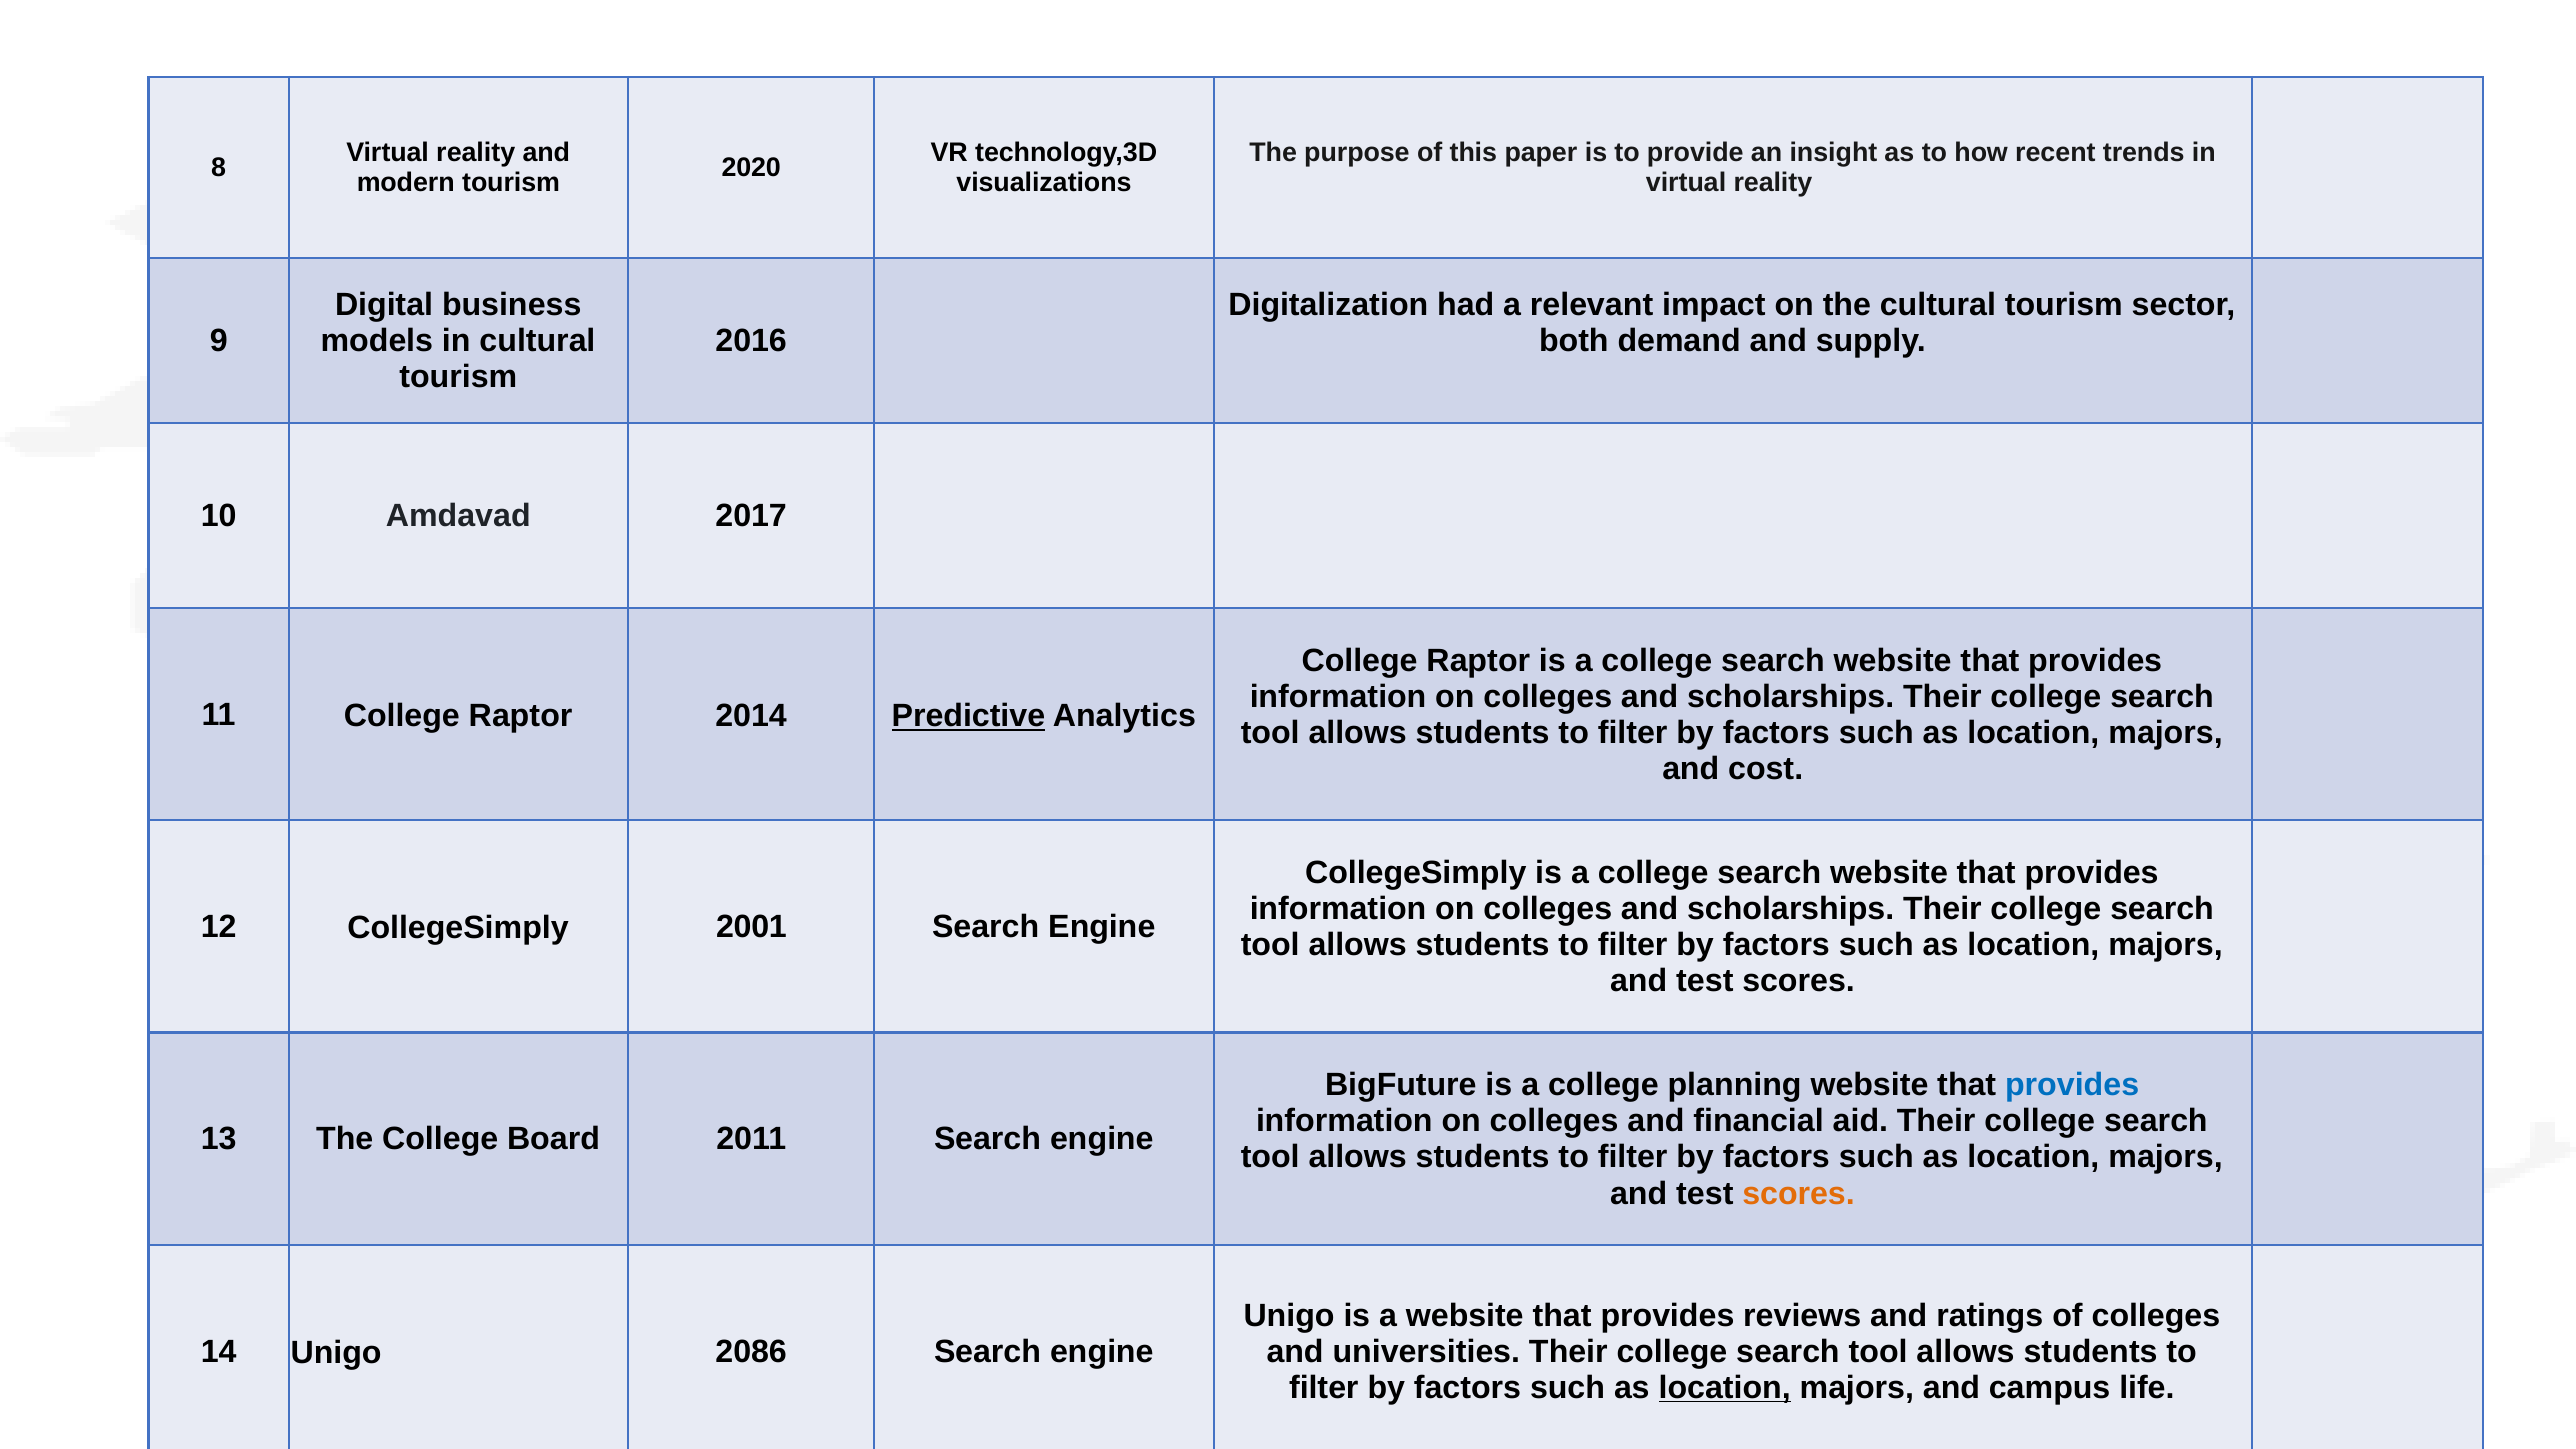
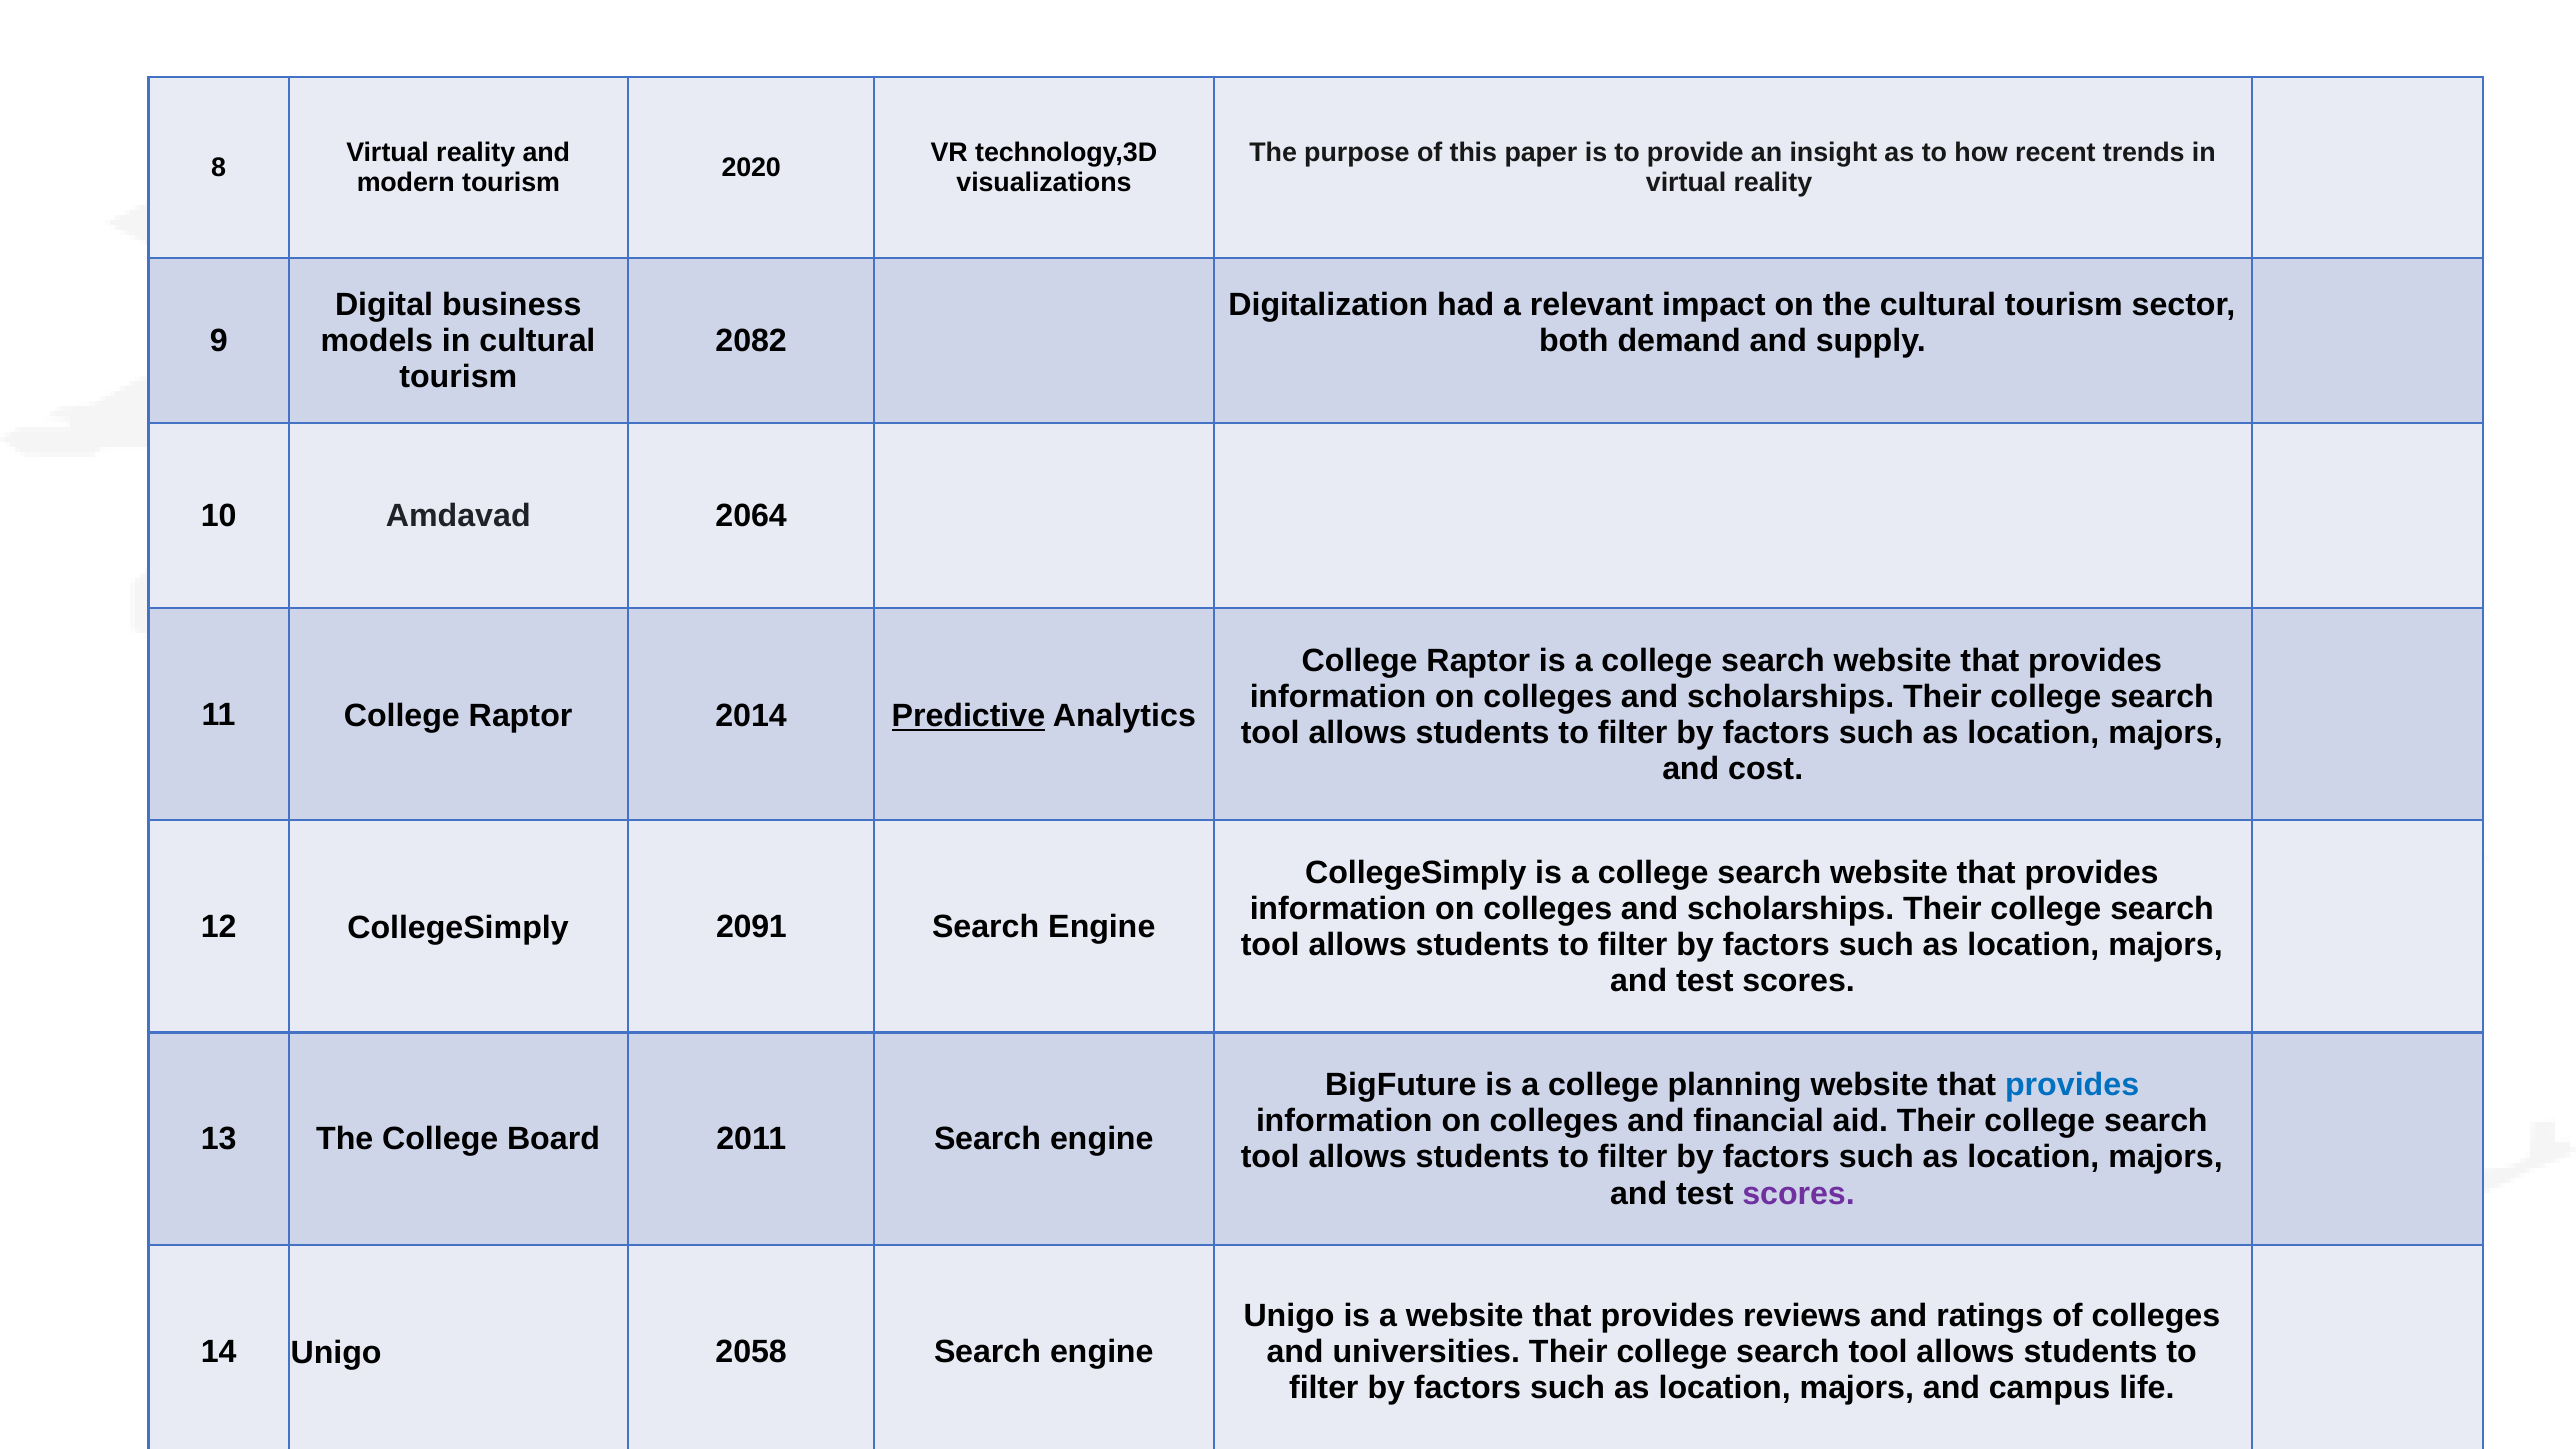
2016: 2016 -> 2082
2017: 2017 -> 2064
2001: 2001 -> 2091
scores at (1799, 1193) colour: orange -> purple
2086: 2086 -> 2058
location at (1725, 1388) underline: present -> none
